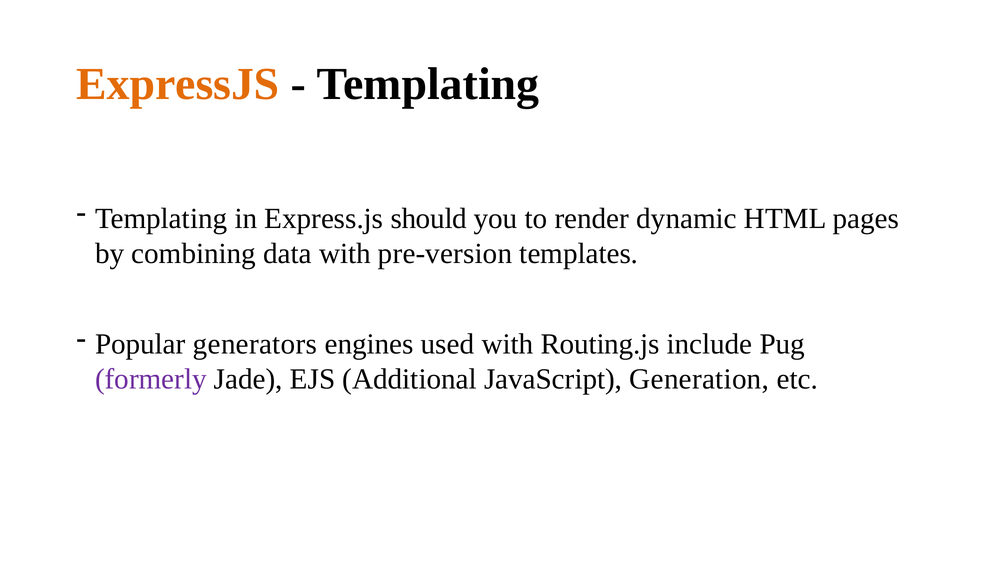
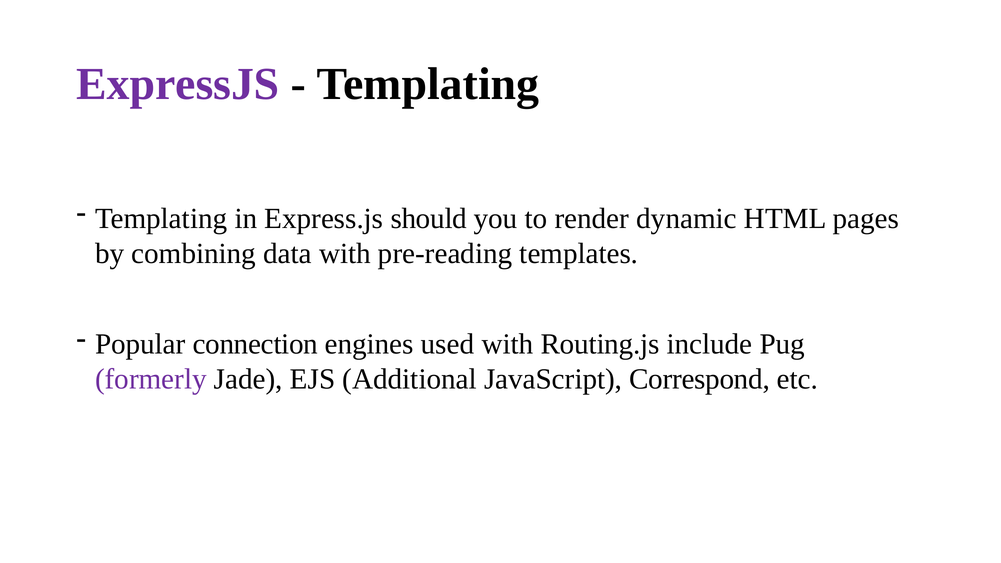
ExpressJS colour: orange -> purple
pre-version: pre-version -> pre-reading
generators: generators -> connection
Generation: Generation -> Correspond
